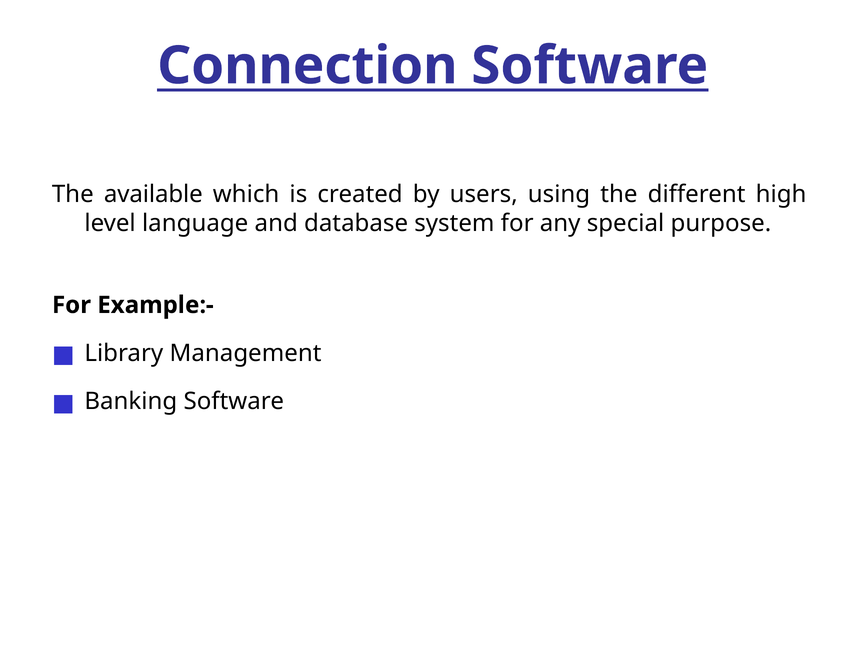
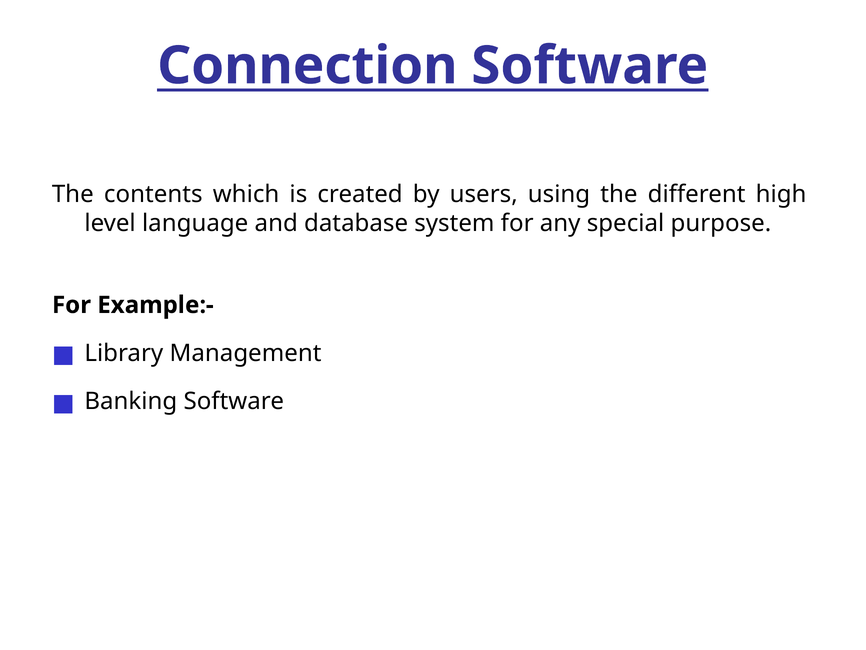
available: available -> contents
